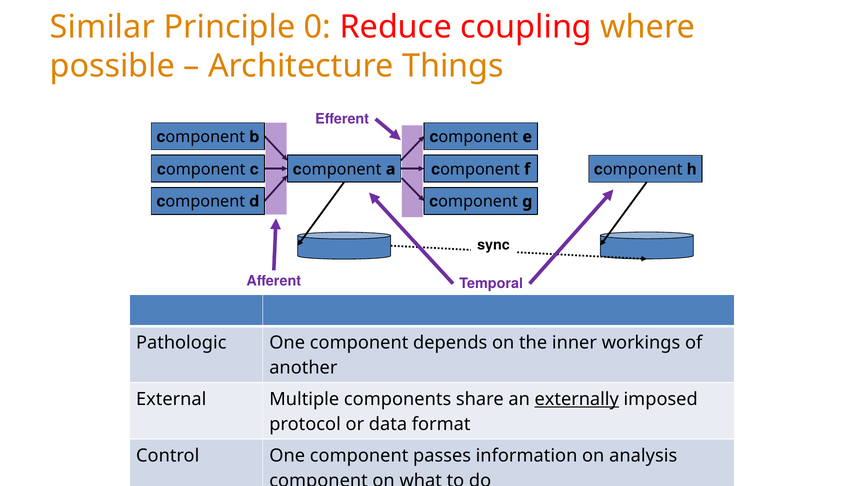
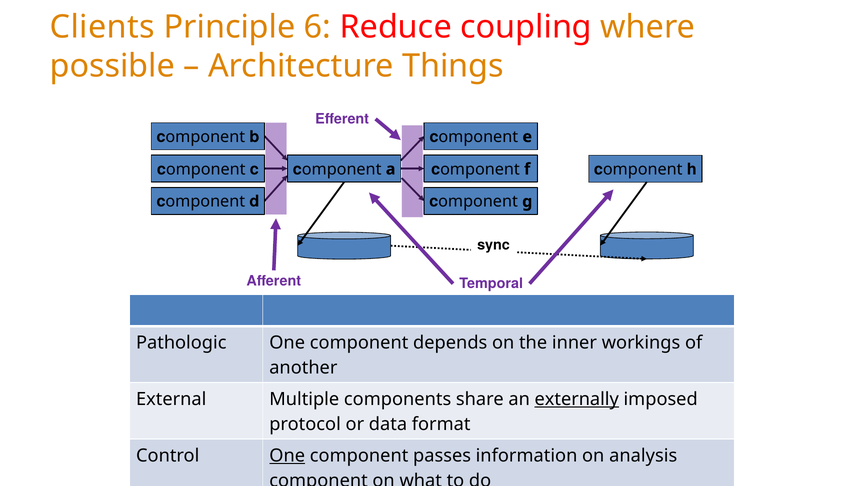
Similar: Similar -> Clients
0: 0 -> 6
One at (287, 456) underline: none -> present
